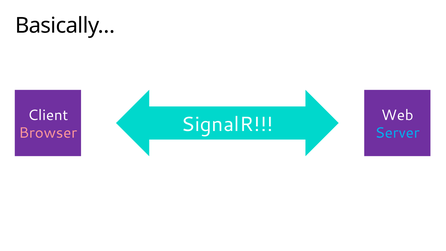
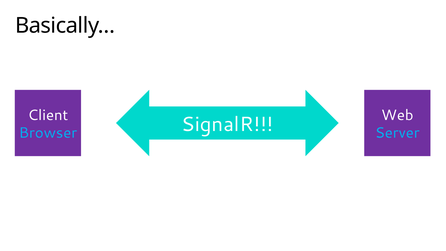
Browser colour: pink -> light blue
